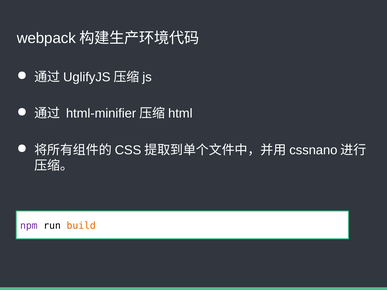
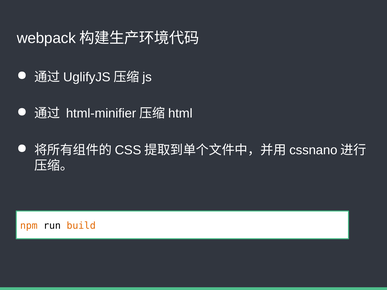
npm colour: purple -> orange
